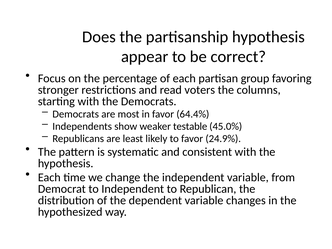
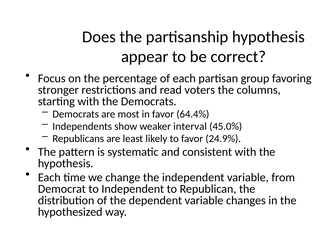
testable: testable -> interval
